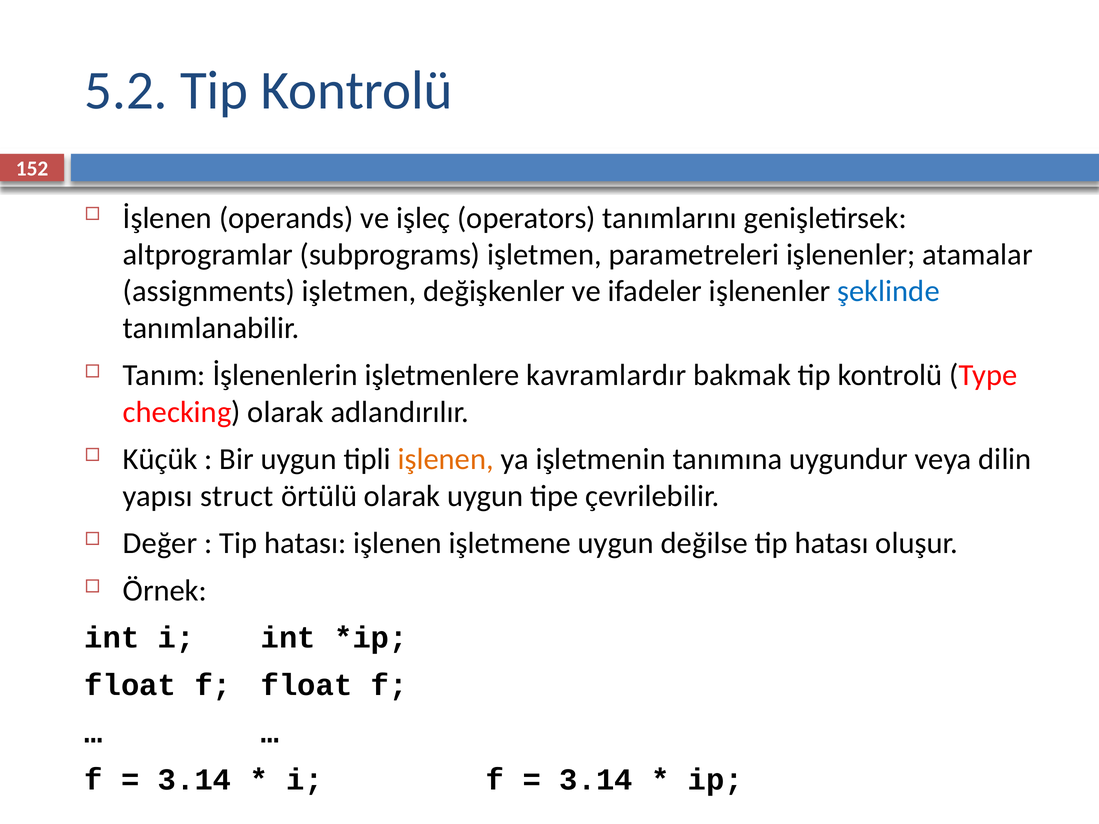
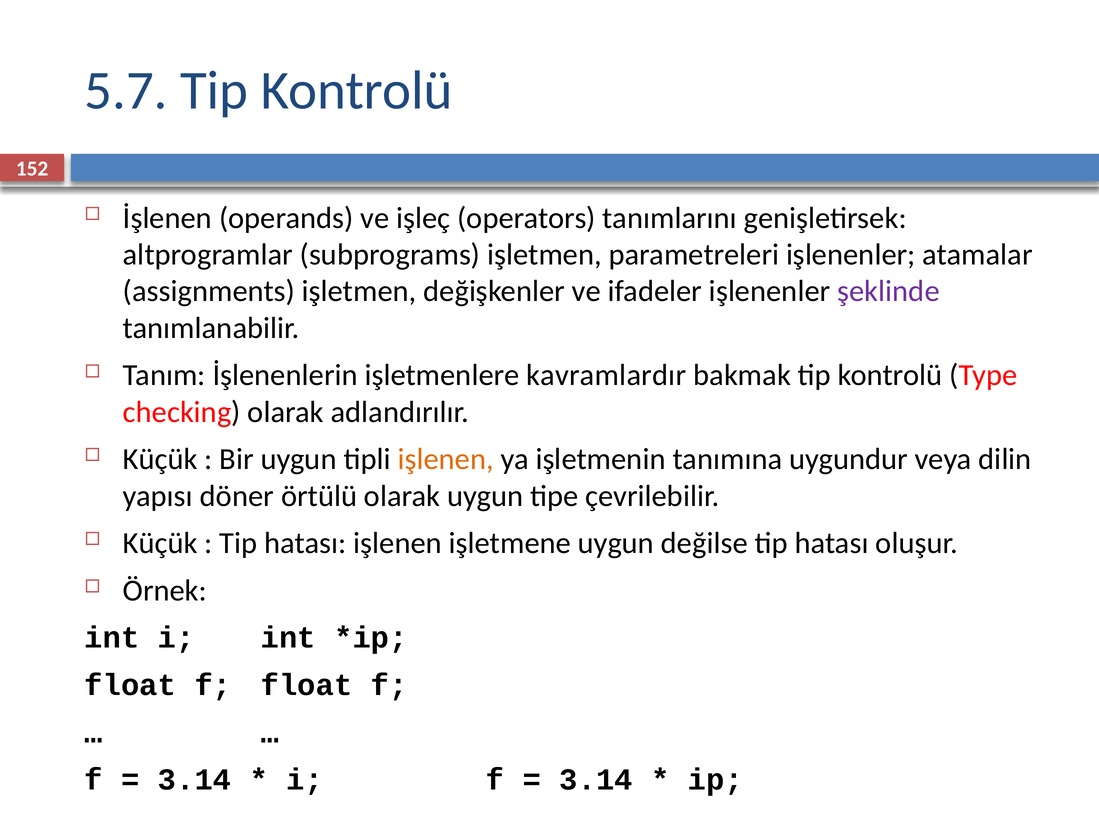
5.2: 5.2 -> 5.7
şeklinde colour: blue -> purple
struct: struct -> döner
Değer at (160, 543): Değer -> Küçük
